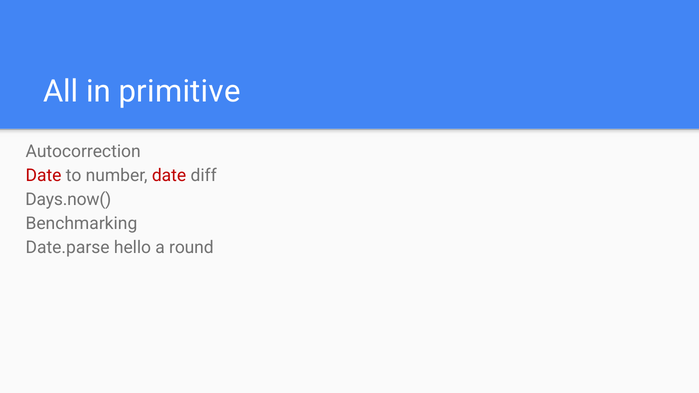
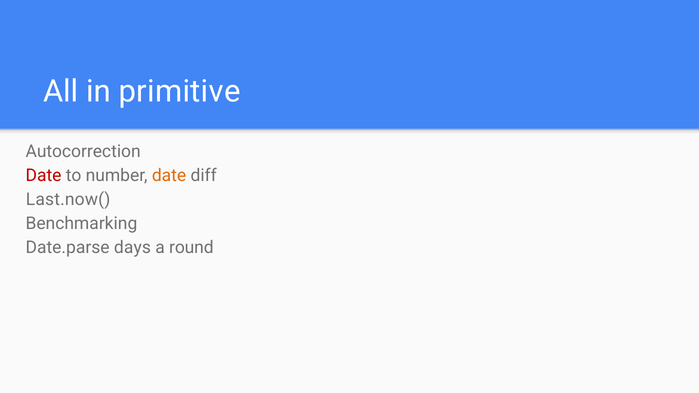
date at (169, 175) colour: red -> orange
Days.now(: Days.now( -> Last.now(
hello: hello -> days
